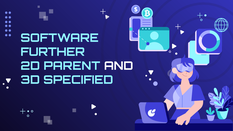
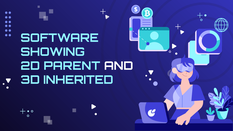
FURTHER: FURTHER -> SHOWING
SPECIFIED: SPECIFIED -> INHERITED
